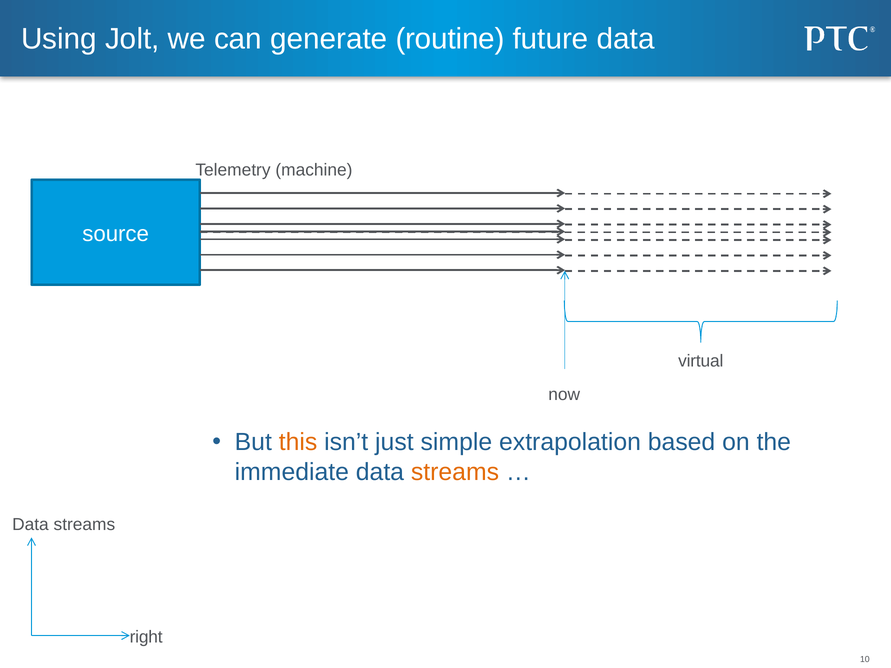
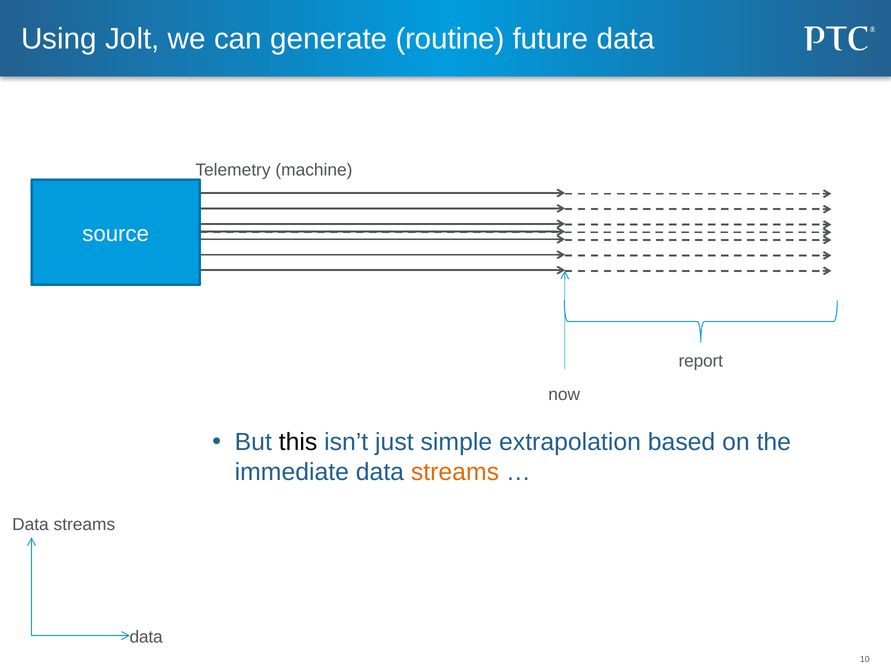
virtual: virtual -> report
this colour: orange -> black
right at (146, 637): right -> data
